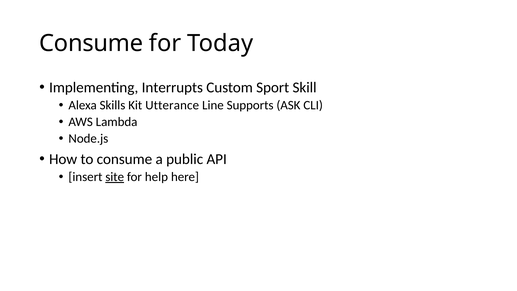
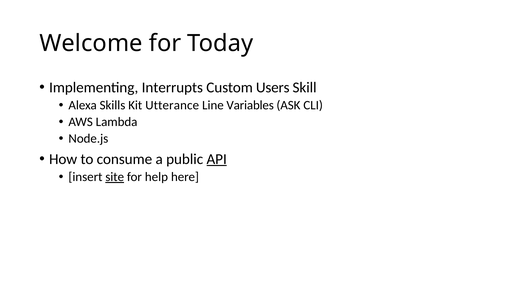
Consume at (91, 43): Consume -> Welcome
Sport: Sport -> Users
Supports: Supports -> Variables
API underline: none -> present
